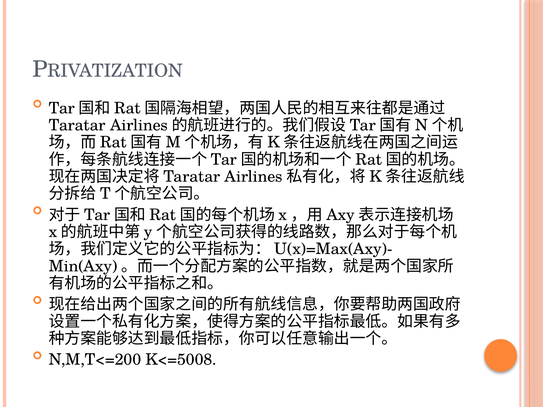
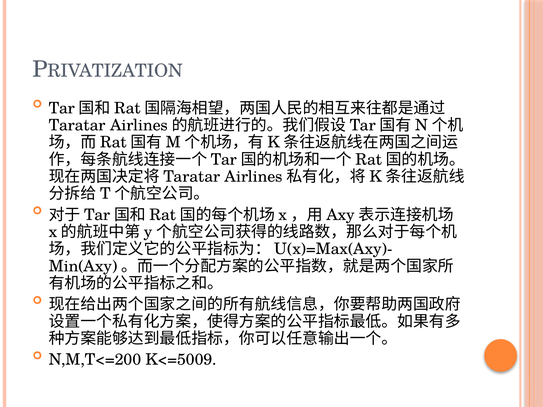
K<=5008: K<=5008 -> K<=5009
